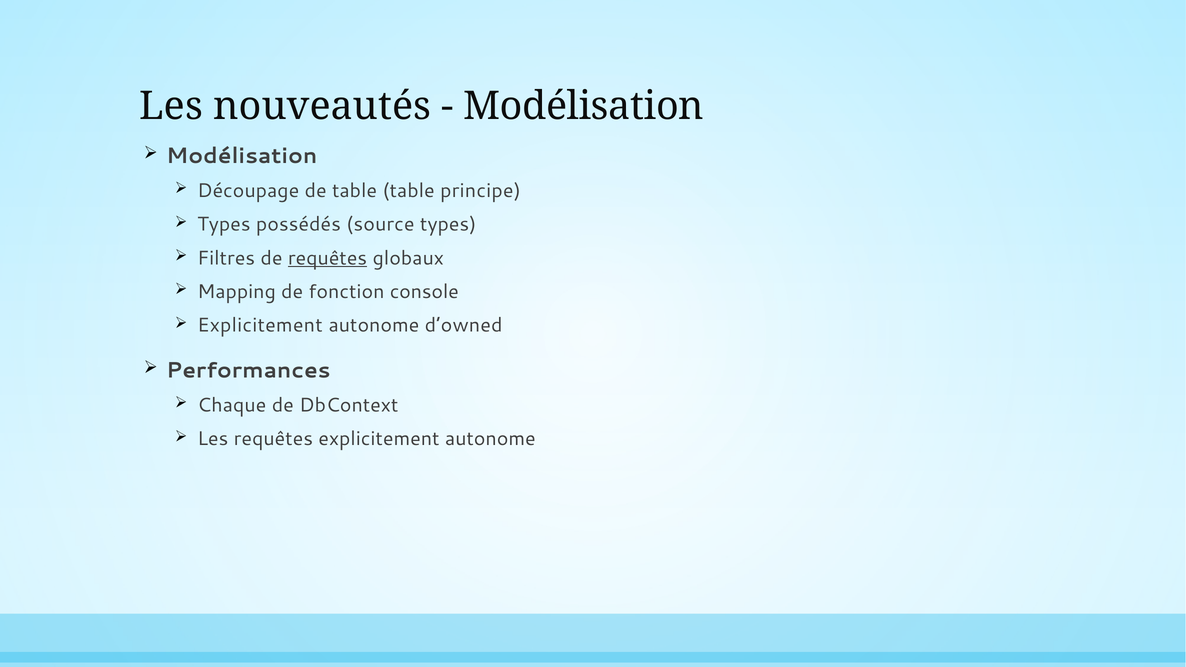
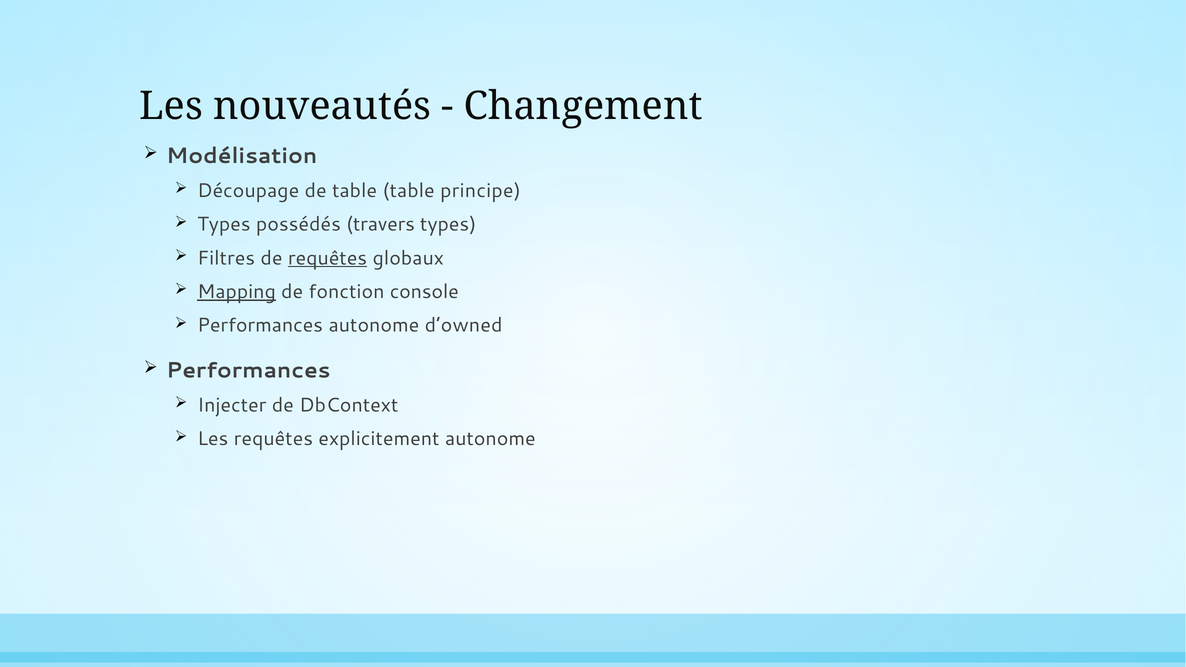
Modélisation at (584, 106): Modélisation -> Changement
source: source -> travers
Mapping underline: none -> present
Explicitement at (260, 325): Explicitement -> Performances
Chaque: Chaque -> Injecter
